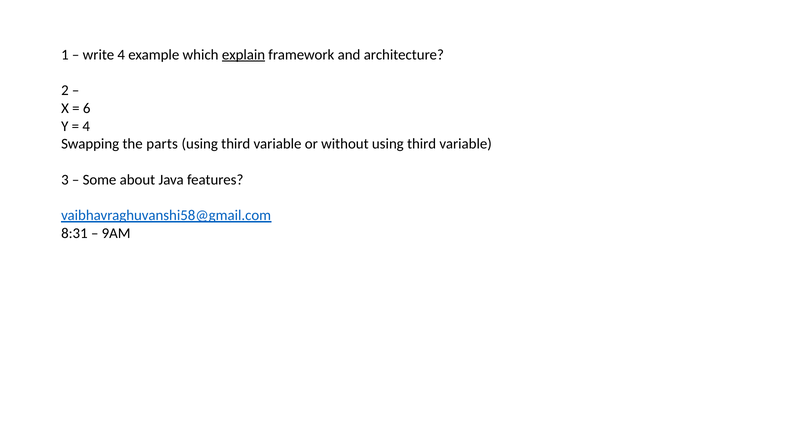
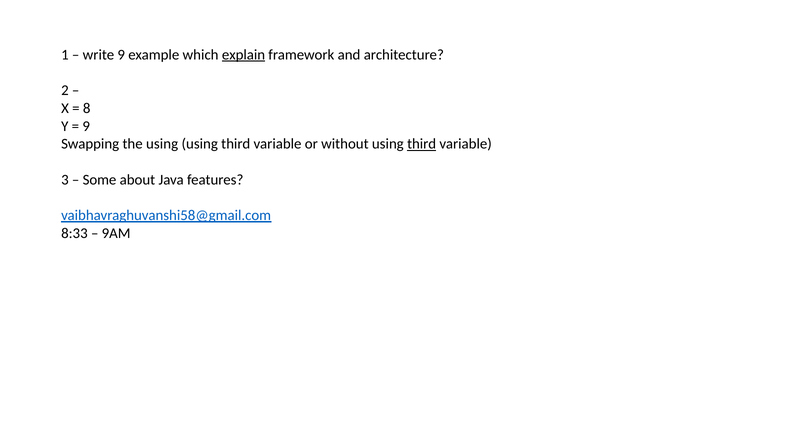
write 4: 4 -> 9
6: 6 -> 8
4 at (86, 126): 4 -> 9
the parts: parts -> using
third at (422, 144) underline: none -> present
8:31: 8:31 -> 8:33
